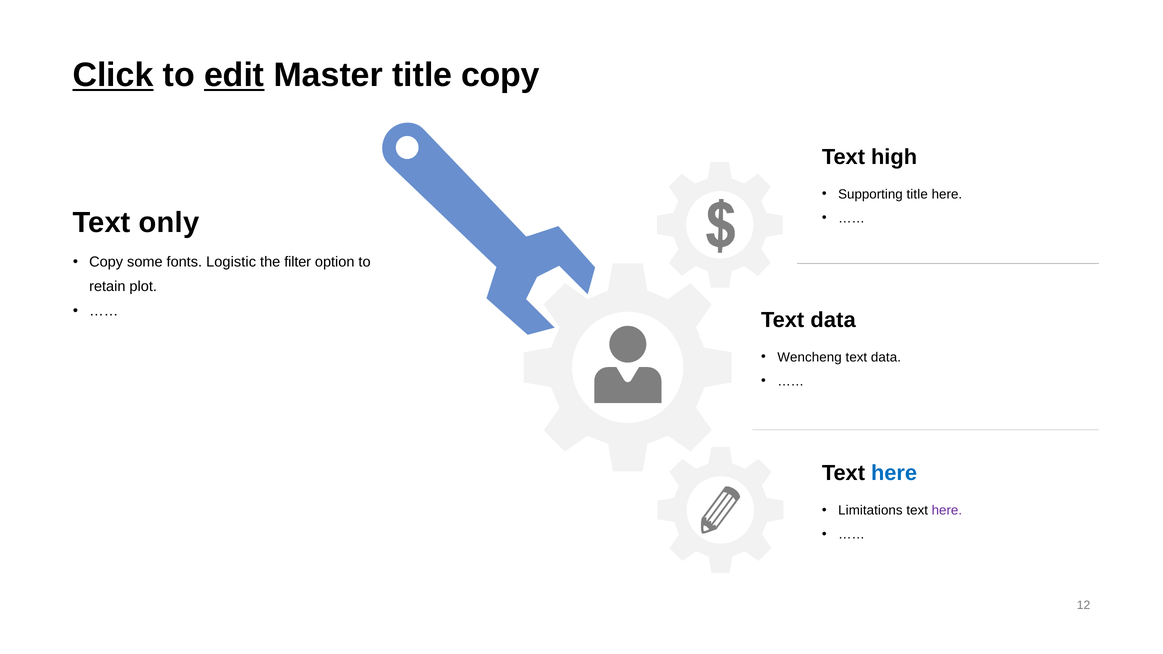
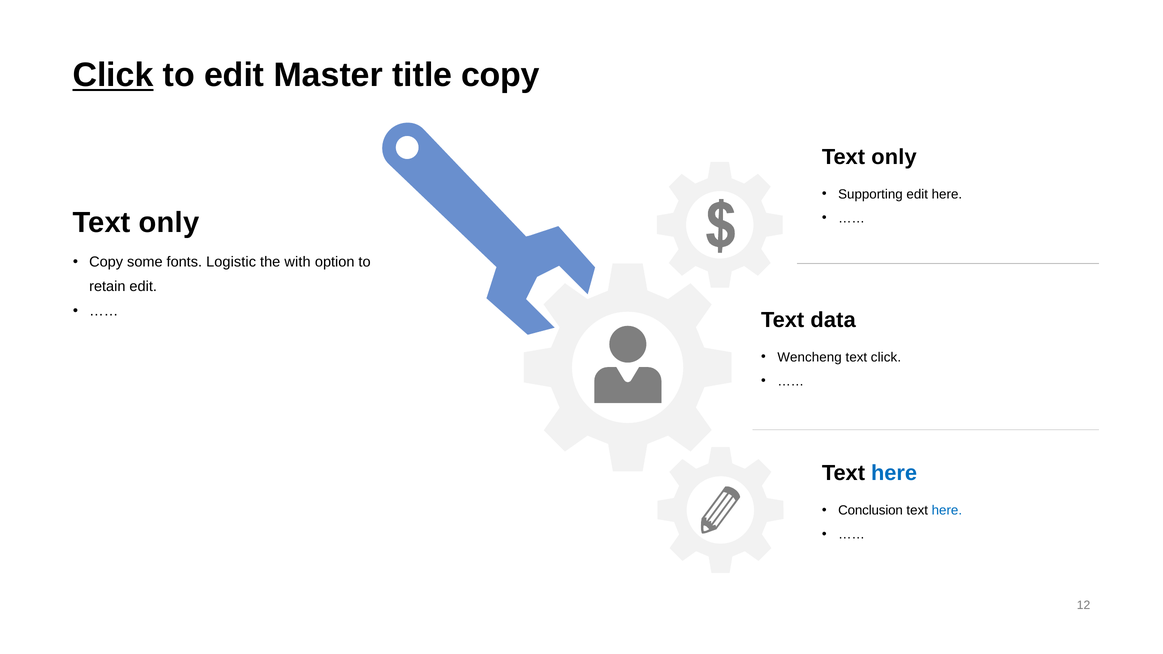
edit at (234, 75) underline: present -> none
high at (894, 157): high -> only
Supporting title: title -> edit
filter: filter -> with
retain plot: plot -> edit
data at (886, 357): data -> click
Limitations: Limitations -> Conclusion
here at (947, 511) colour: purple -> blue
